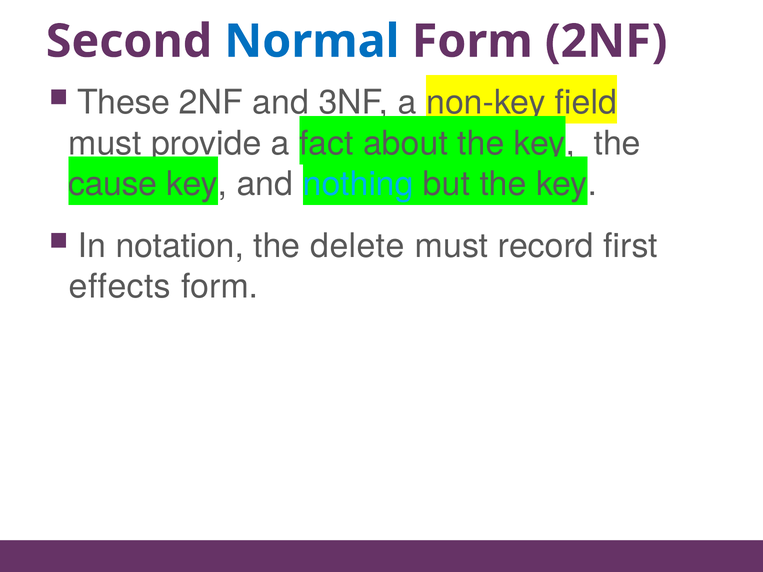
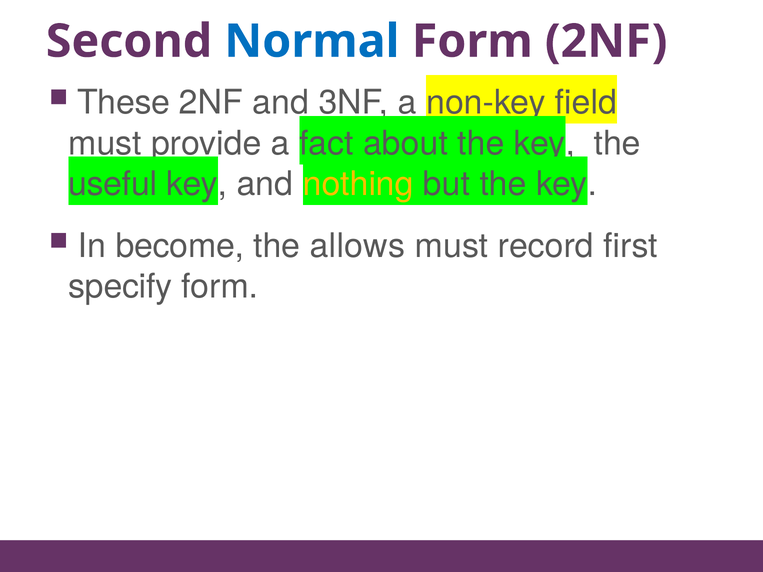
cause: cause -> useful
nothing colour: light blue -> yellow
notation: notation -> become
delete: delete -> allows
effects: effects -> specify
